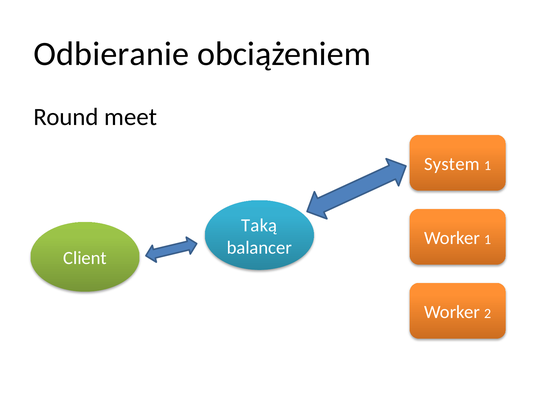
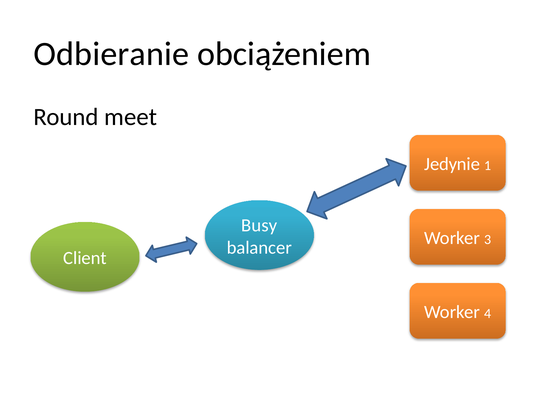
System: System -> Jedynie
Taką: Taką -> Busy
Worker 1: 1 -> 3
2: 2 -> 4
